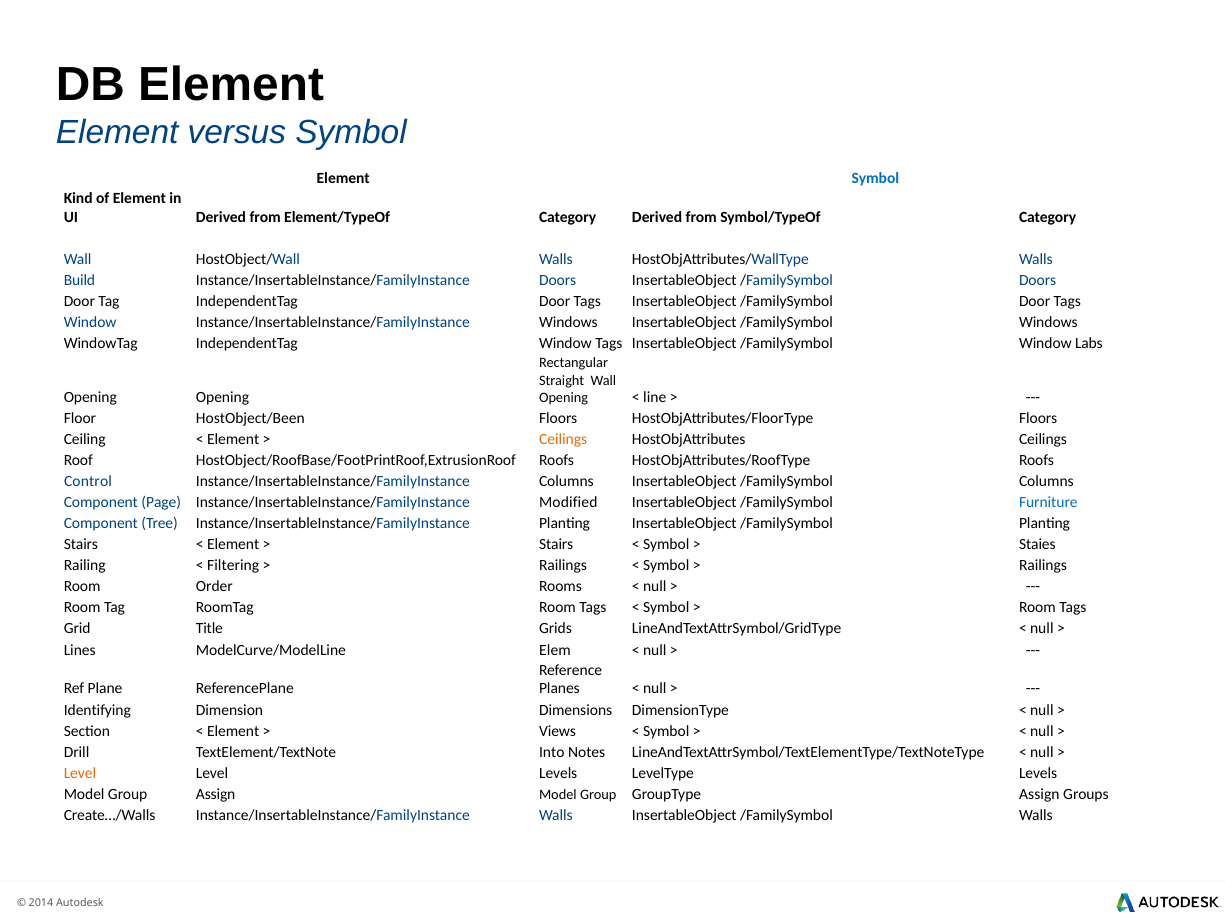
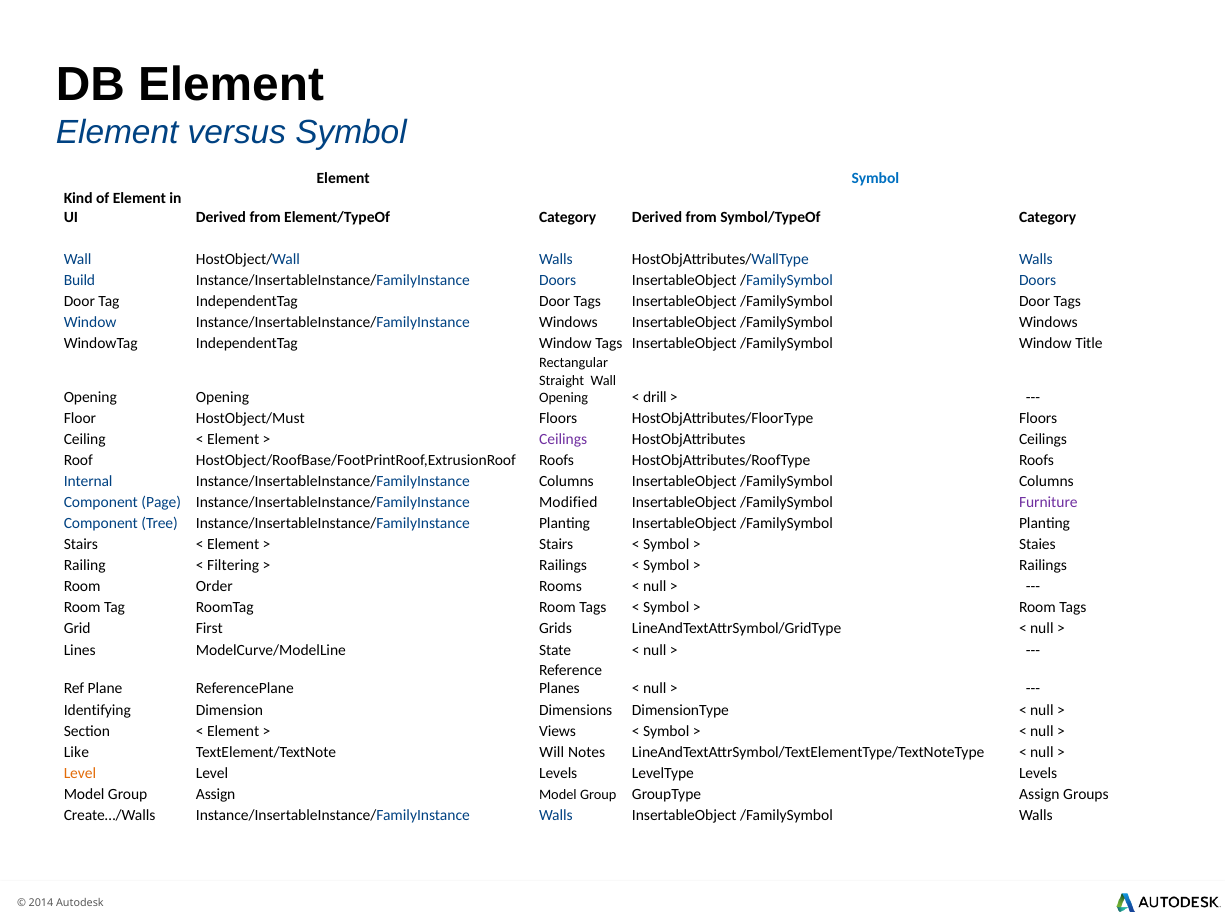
Labs: Labs -> Title
line: line -> drill
HostObject/Been: HostObject/Been -> HostObject/Must
Ceilings at (563, 439) colour: orange -> purple
Control: Control -> Internal
Furniture colour: blue -> purple
Title: Title -> First
Elem: Elem -> State
Drill: Drill -> Like
Into: Into -> Will
